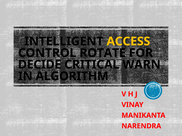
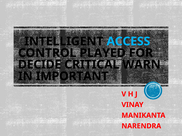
ACCESS colour: yellow -> light blue
ROTATE: ROTATE -> PLAYED
ALGORITHM: ALGORITHM -> IMPORTANT
